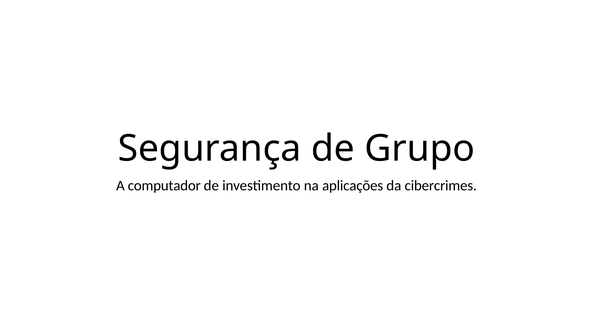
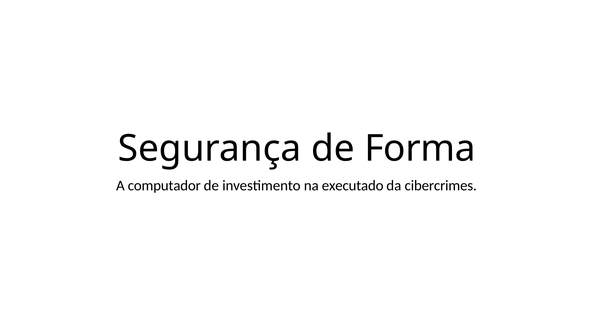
Grupo: Grupo -> Forma
aplicações: aplicações -> executado
